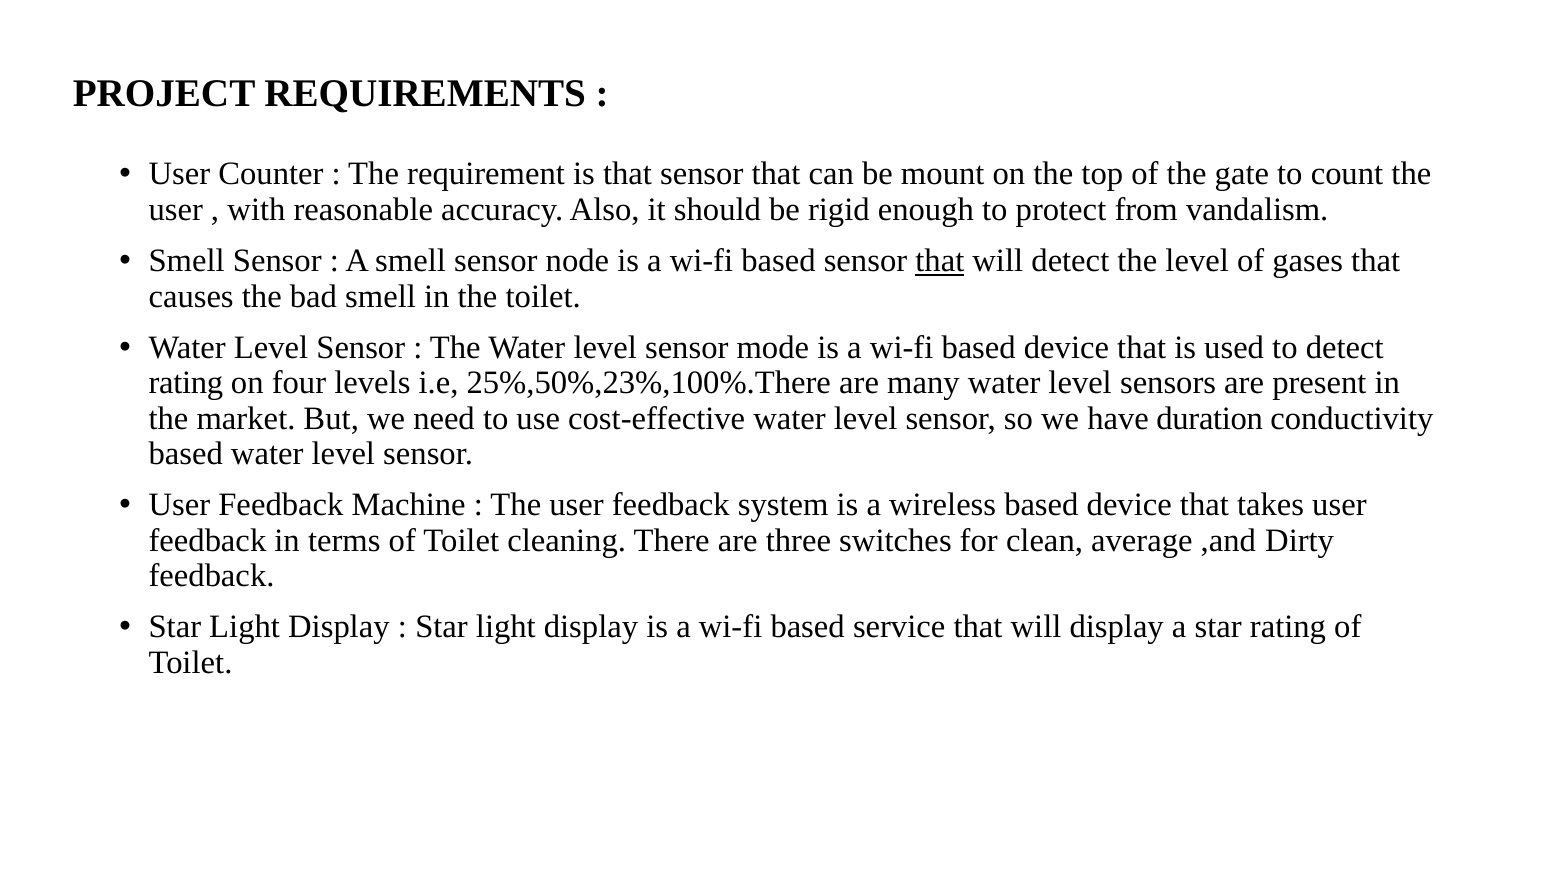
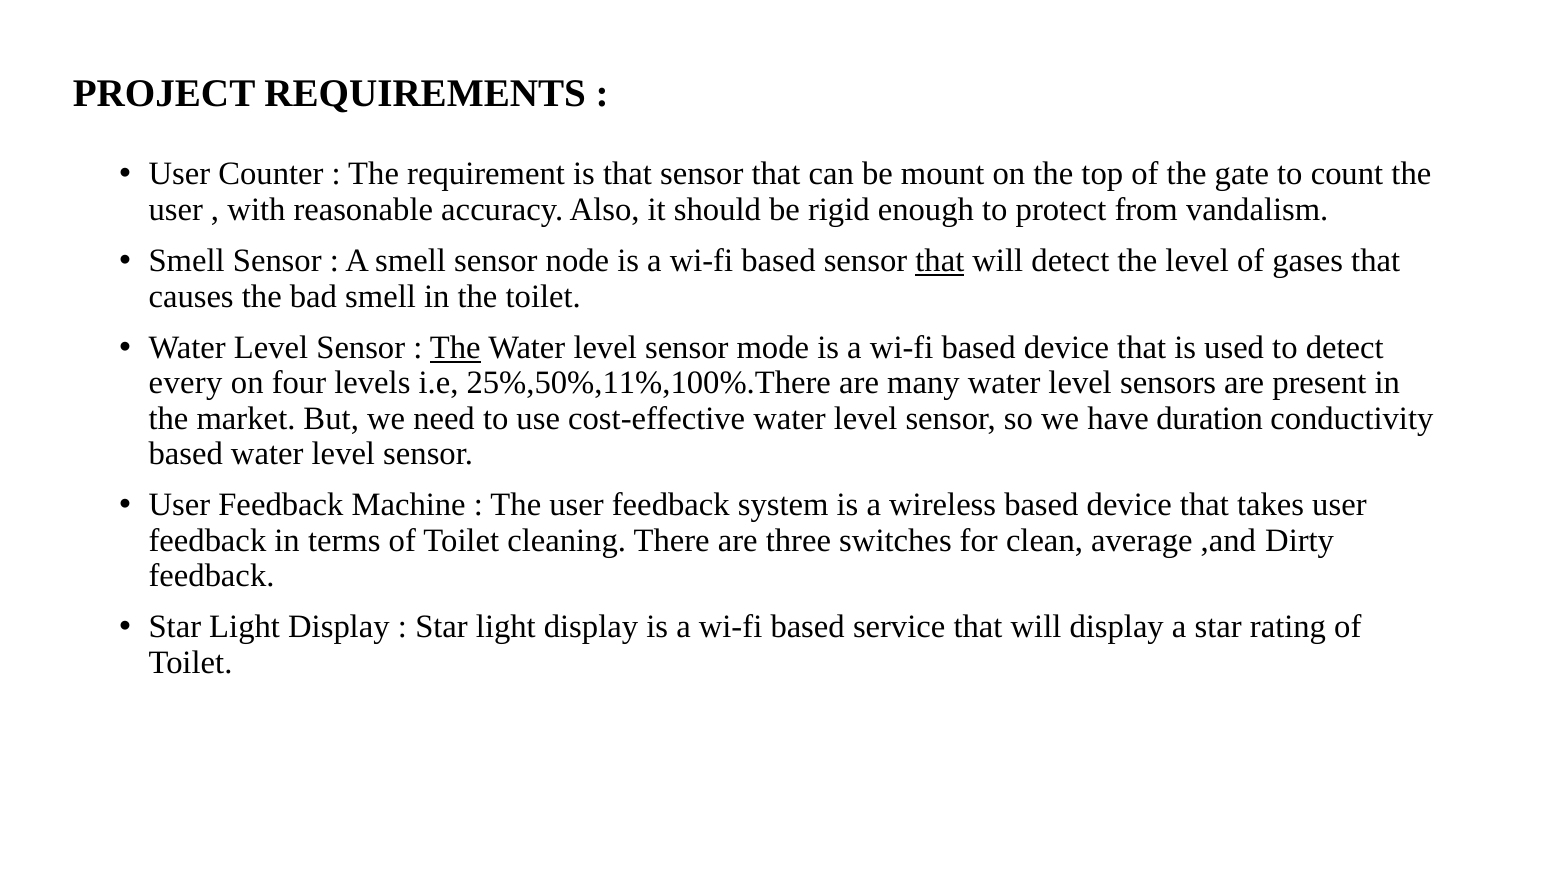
The at (455, 348) underline: none -> present
rating at (186, 383): rating -> every
25%,50%,23%,100%.There: 25%,50%,23%,100%.There -> 25%,50%,11%,100%.There
